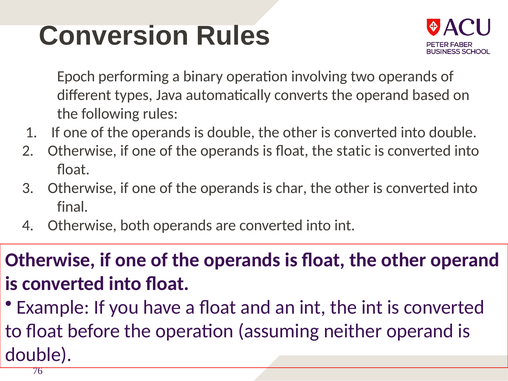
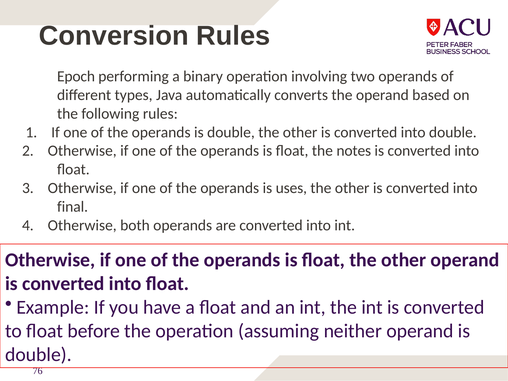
static: static -> notes
char: char -> uses
